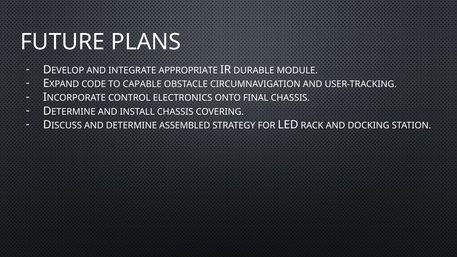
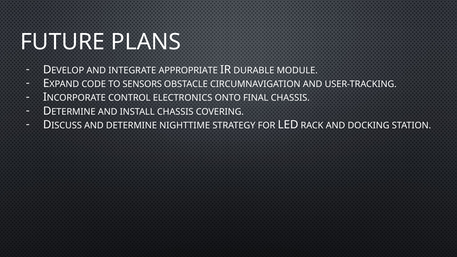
CAPABLE: CAPABLE -> SENSORS
ASSEMBLED: ASSEMBLED -> NIGHTTIME
